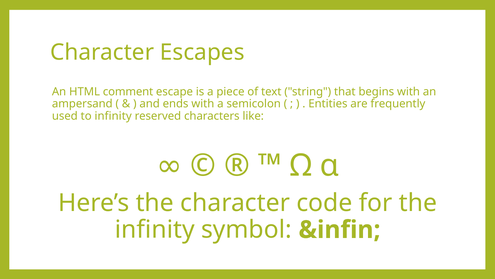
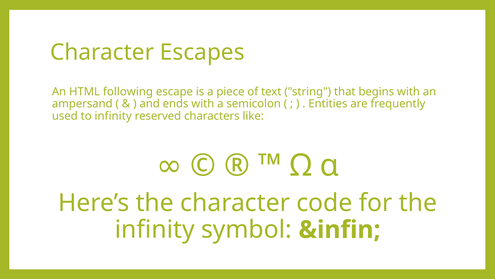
comment: comment -> following
